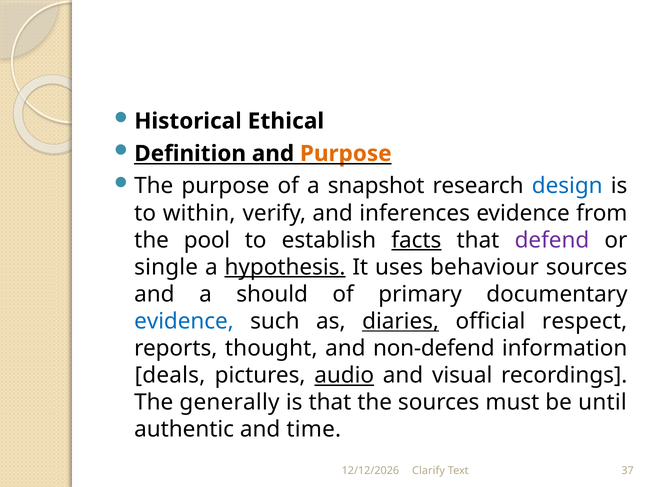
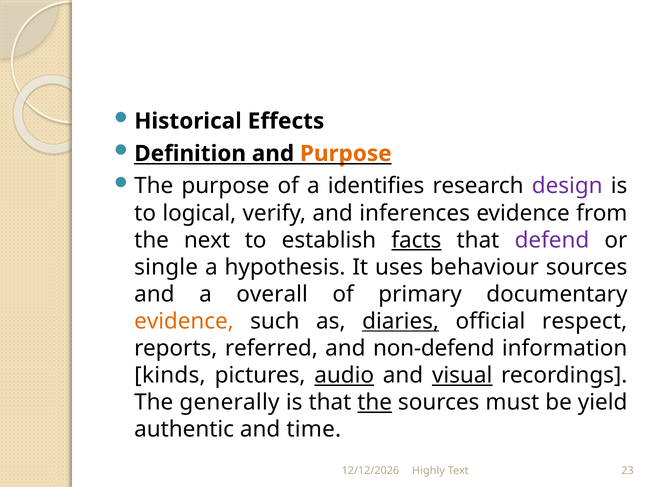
Ethical: Ethical -> Effects
snapshot: snapshot -> identifies
design colour: blue -> purple
within: within -> logical
pool: pool -> next
hypothesis underline: present -> none
should: should -> overall
evidence at (184, 321) colour: blue -> orange
thought: thought -> referred
deals: deals -> kinds
visual underline: none -> present
the at (375, 402) underline: none -> present
until: until -> yield
Clarify: Clarify -> Highly
37: 37 -> 23
